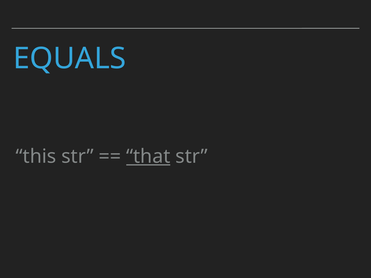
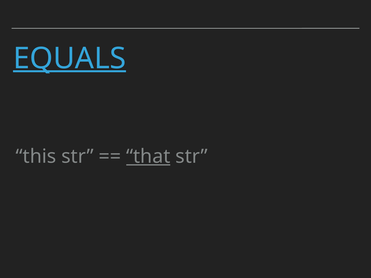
EQUALS underline: none -> present
